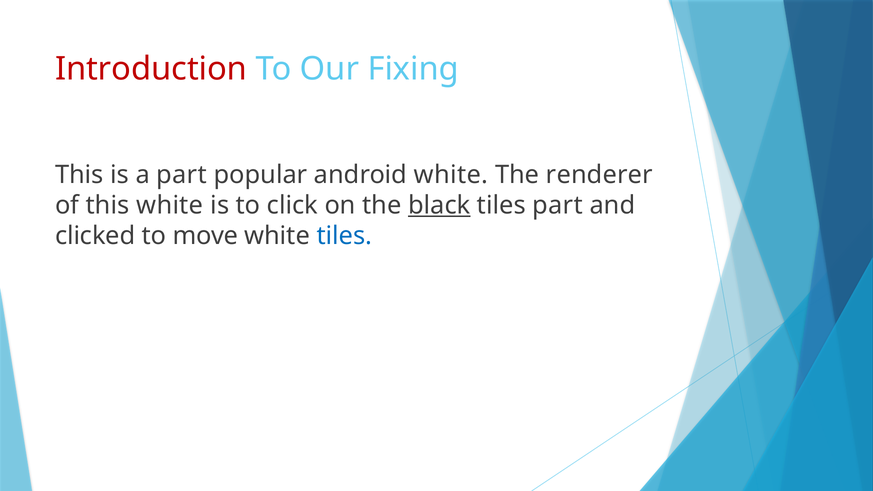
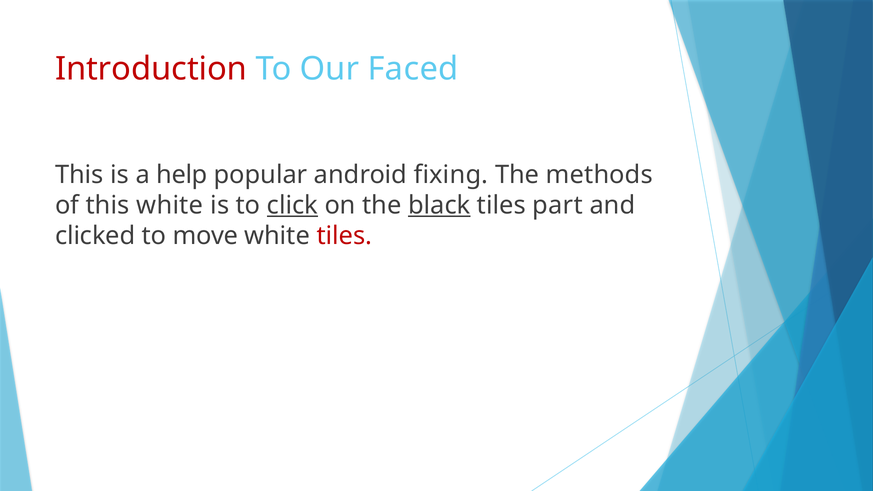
Fixing: Fixing -> Faced
a part: part -> help
android white: white -> fixing
renderer: renderer -> methods
click underline: none -> present
tiles at (344, 236) colour: blue -> red
